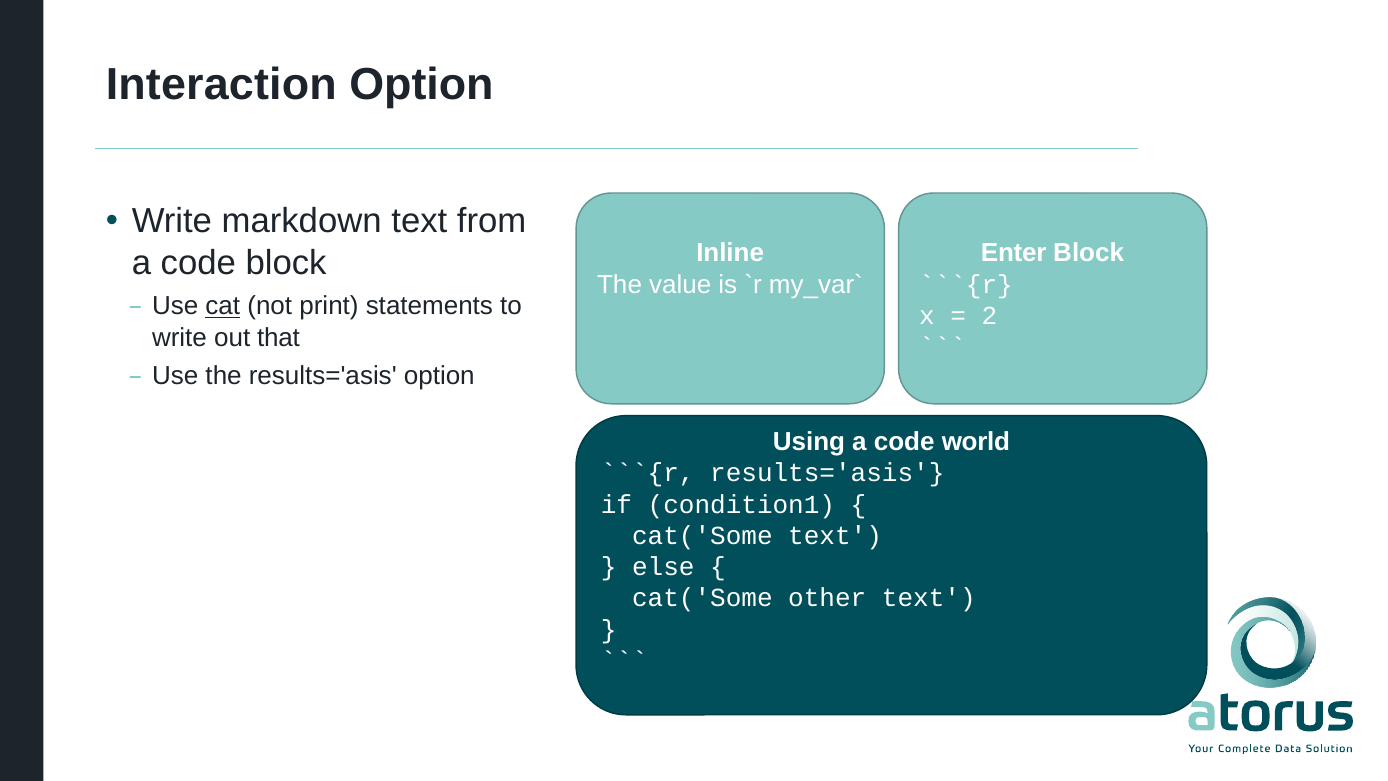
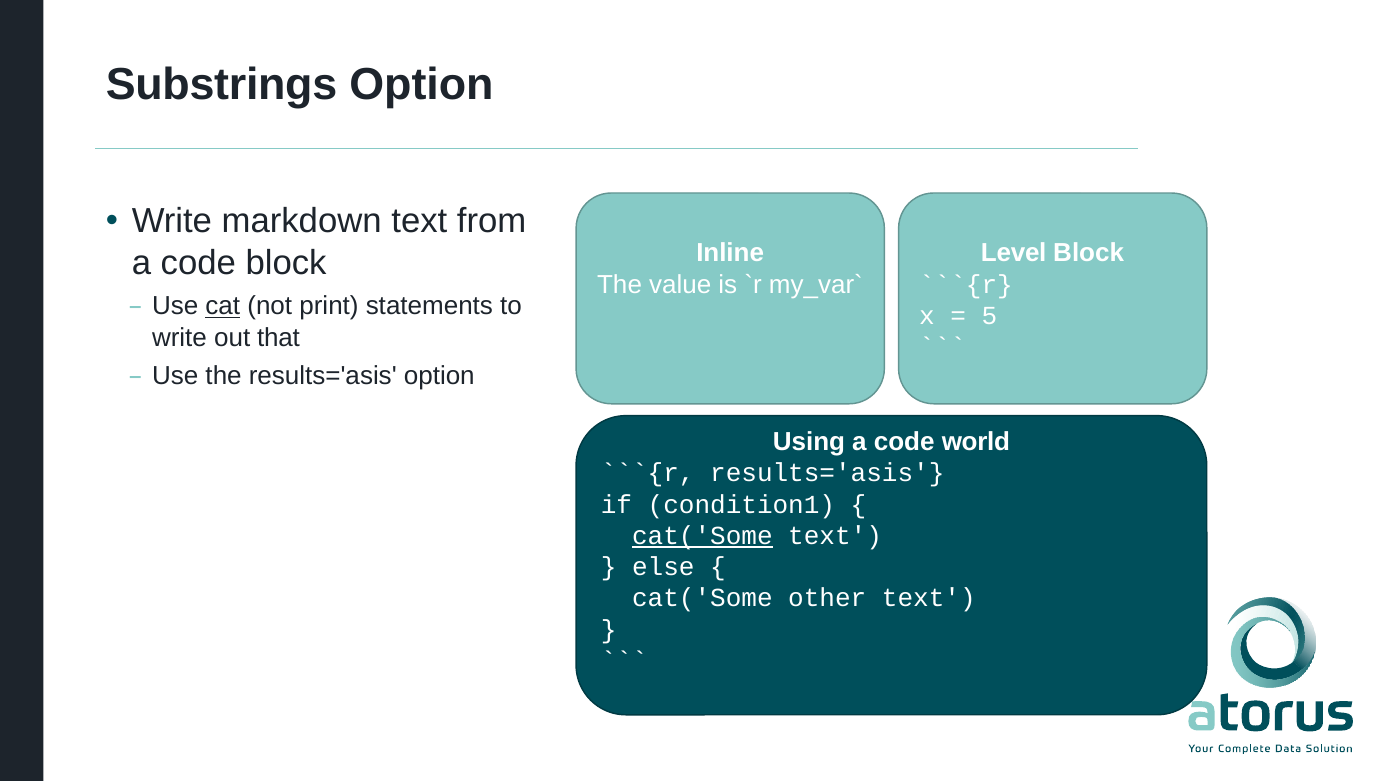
Interaction: Interaction -> Substrings
Enter: Enter -> Level
2: 2 -> 5
cat('Some at (702, 536) underline: none -> present
